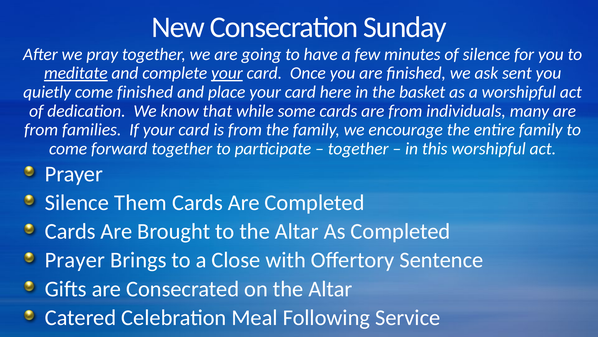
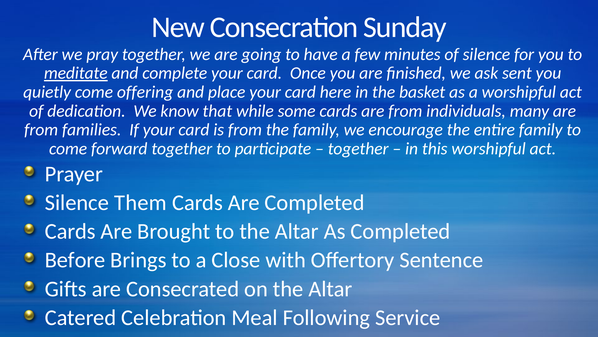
your at (227, 73) underline: present -> none
come finished: finished -> offering
Prayer at (75, 260): Prayer -> Before
